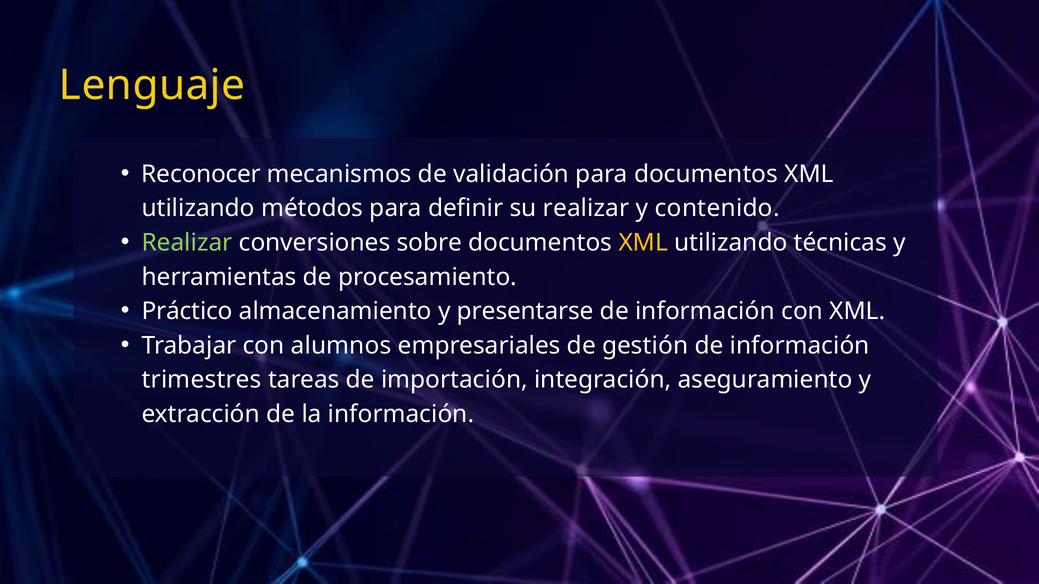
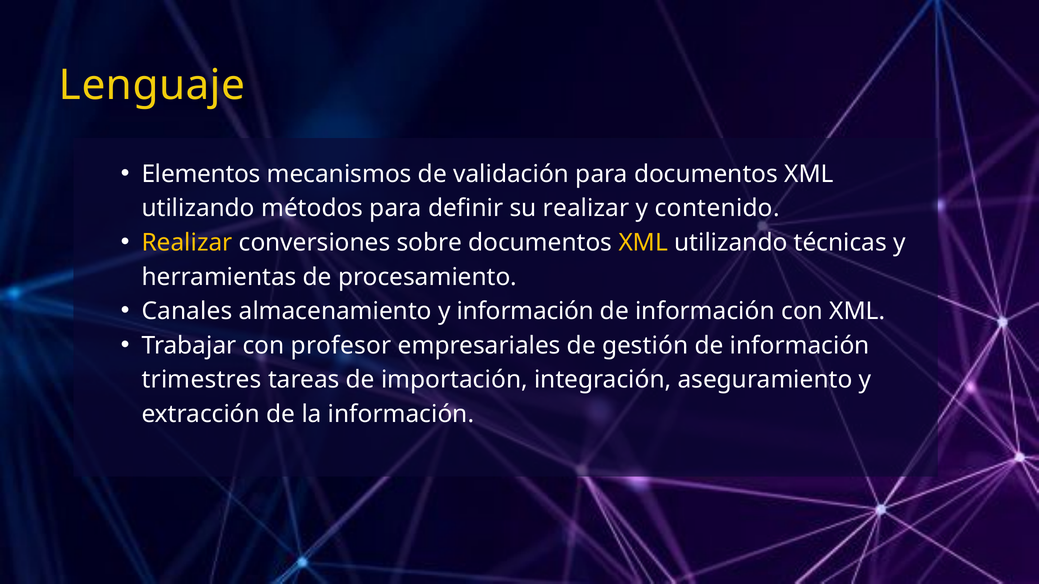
Reconocer: Reconocer -> Elementos
Realizar at (187, 243) colour: light green -> yellow
Práctico: Práctico -> Canales
y presentarse: presentarse -> información
alumnos: alumnos -> profesor
